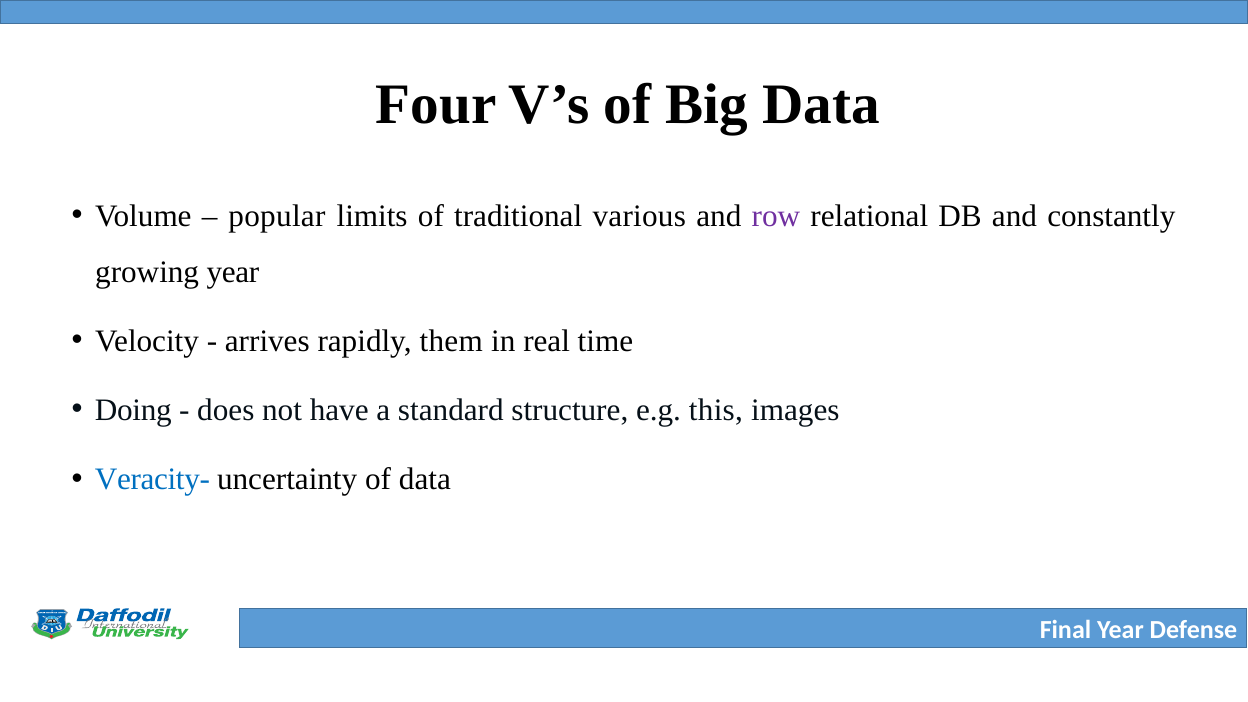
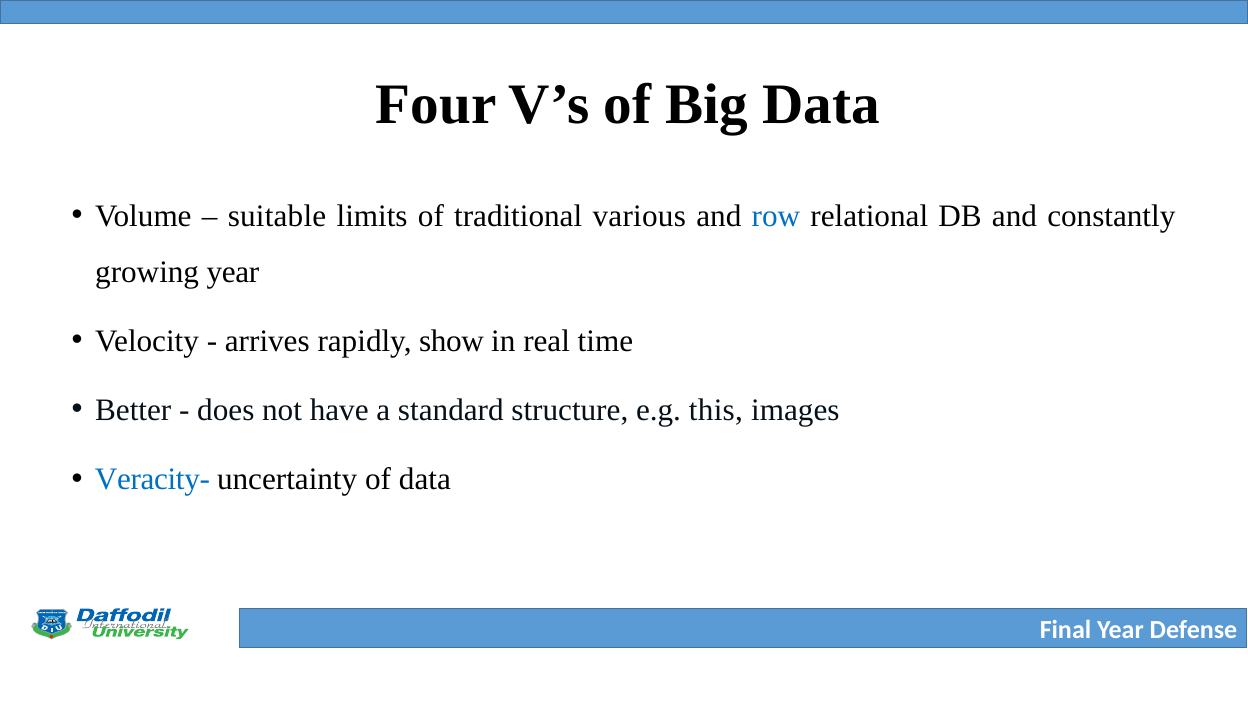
popular: popular -> suitable
row colour: purple -> blue
them: them -> show
Doing: Doing -> Better
